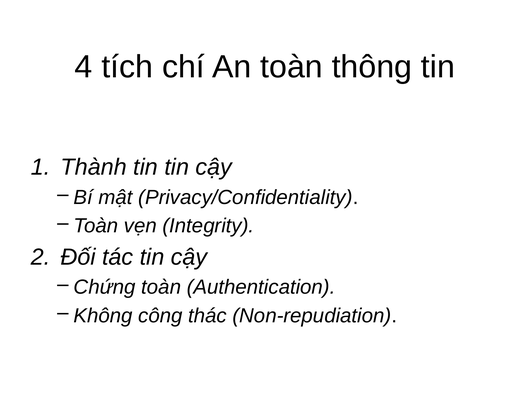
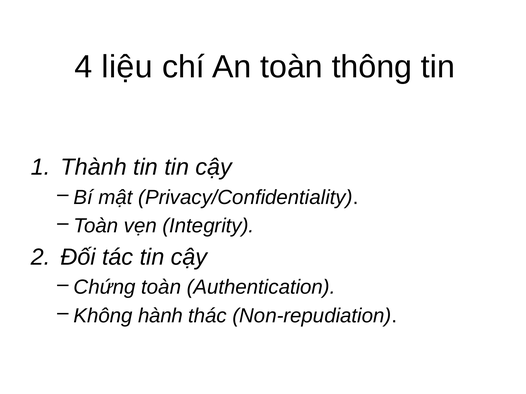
tích: tích -> liệu
công: công -> hành
